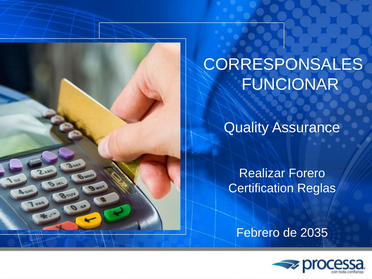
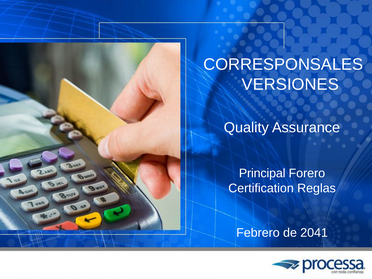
FUNCIONAR: FUNCIONAR -> VERSIONES
Realizar: Realizar -> Principal
2035: 2035 -> 2041
